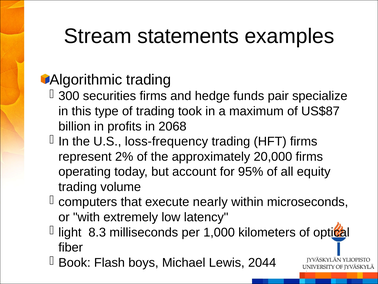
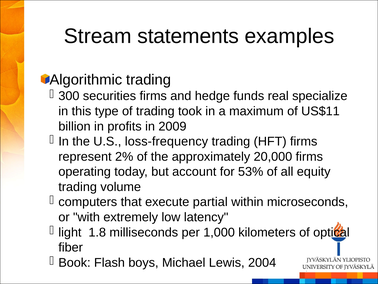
pair: pair -> real
US$87: US$87 -> US$11
2068: 2068 -> 2009
95%: 95% -> 53%
nearly: nearly -> partial
8.3: 8.3 -> 1.8
2044: 2044 -> 2004
